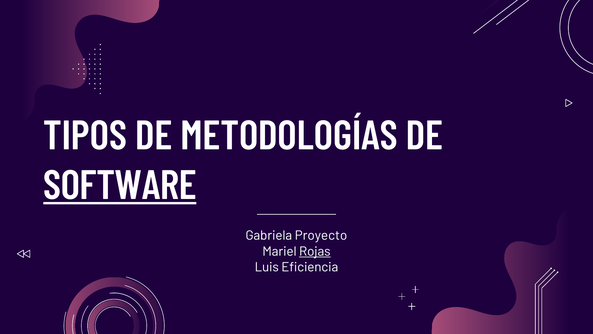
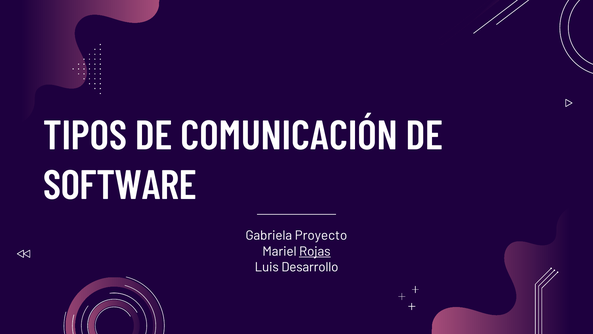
METODOLOGÍAS: METODOLOGÍAS -> COMUNICACIÓN
SOFTWARE underline: present -> none
Eficiencia: Eficiencia -> Desarrollo
